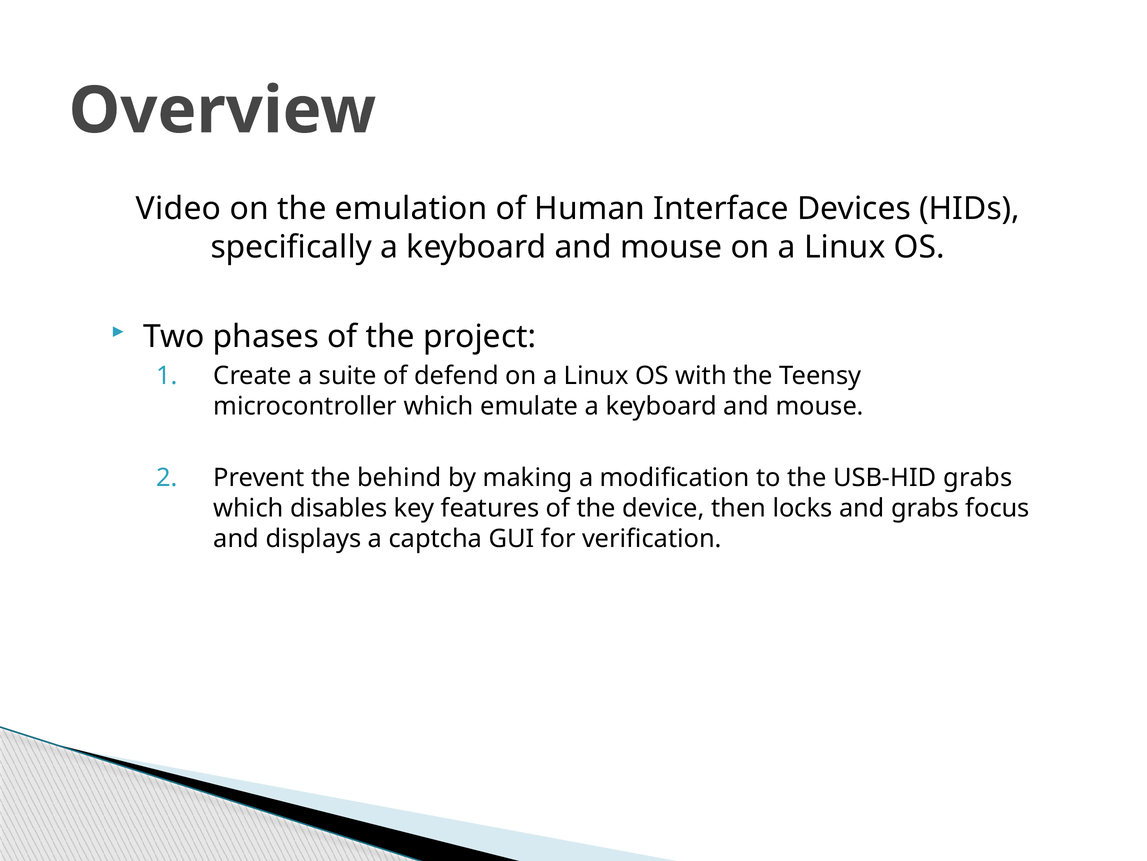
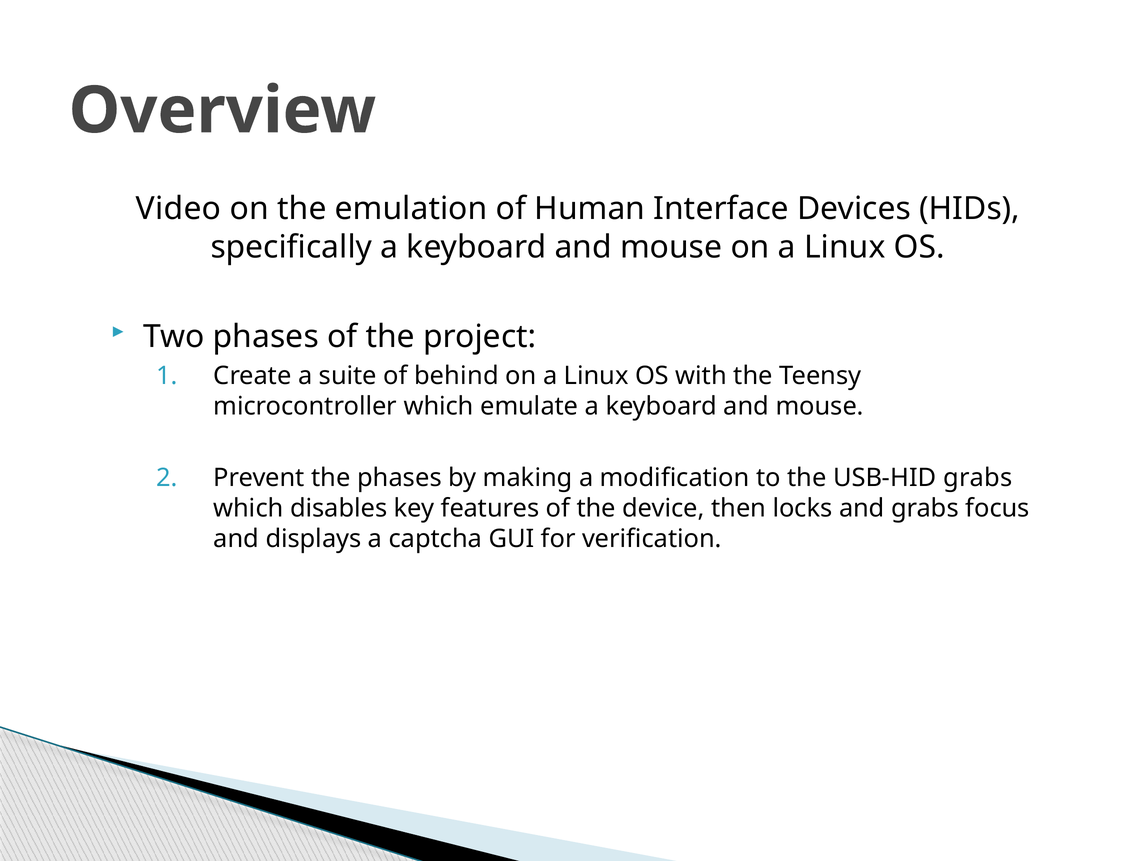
defend: defend -> behind
the behind: behind -> phases
